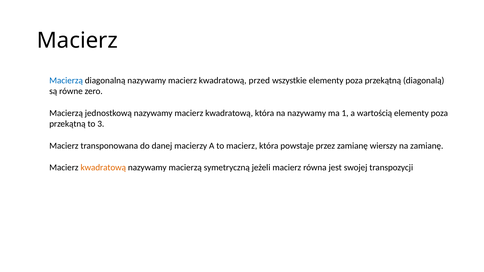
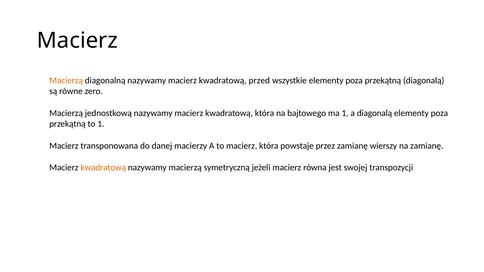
Macierzą at (66, 80) colour: blue -> orange
na nazywamy: nazywamy -> bajtowego
a wartością: wartością -> diagonalą
to 3: 3 -> 1
